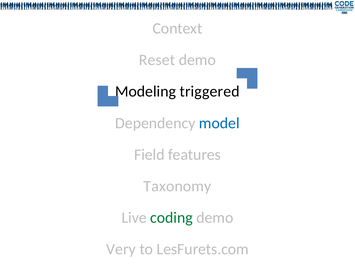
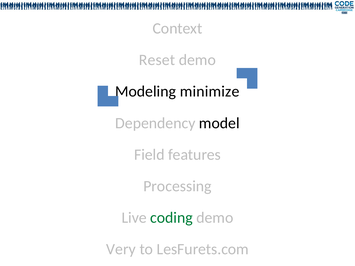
triggered: triggered -> minimize
model colour: blue -> black
Taxonomy: Taxonomy -> Processing
